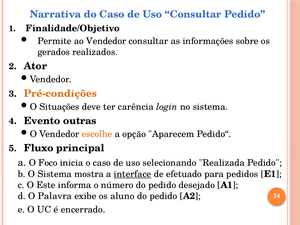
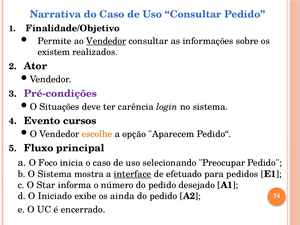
Vendedor at (106, 41) underline: none -> present
gerados: gerados -> existem
Pré-condições colour: orange -> purple
outras: outras -> cursos
Realizada: Realizada -> Preocupar
Este: Este -> Star
Palavra: Palavra -> Iniciado
aluno: aluno -> ainda
